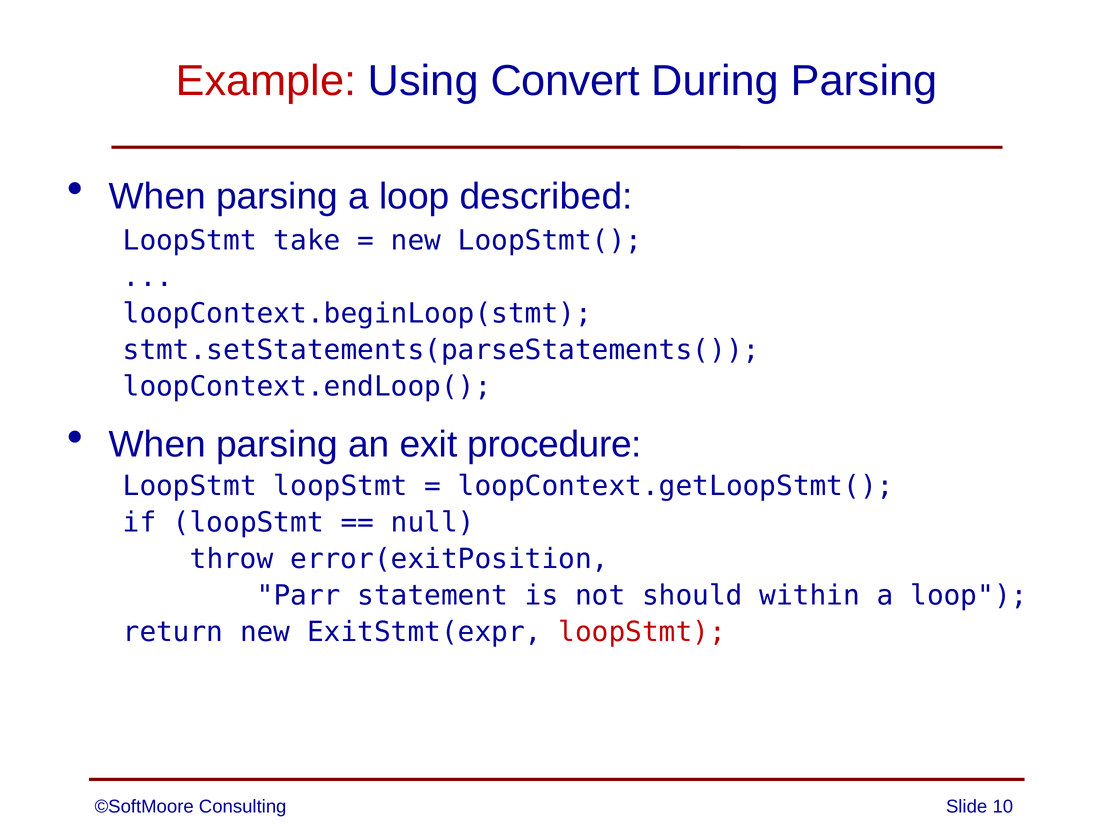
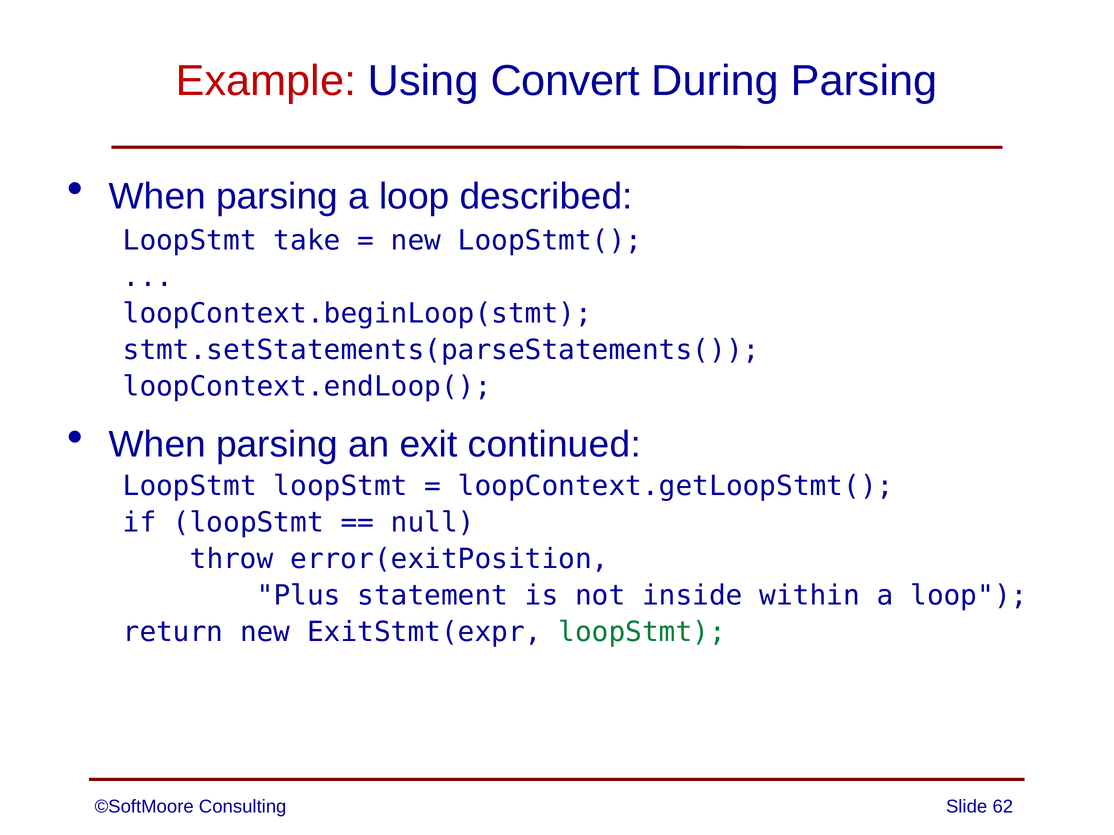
procedure: procedure -> continued
Parr: Parr -> Plus
should: should -> inside
loopStmt at (642, 632) colour: red -> green
10: 10 -> 62
